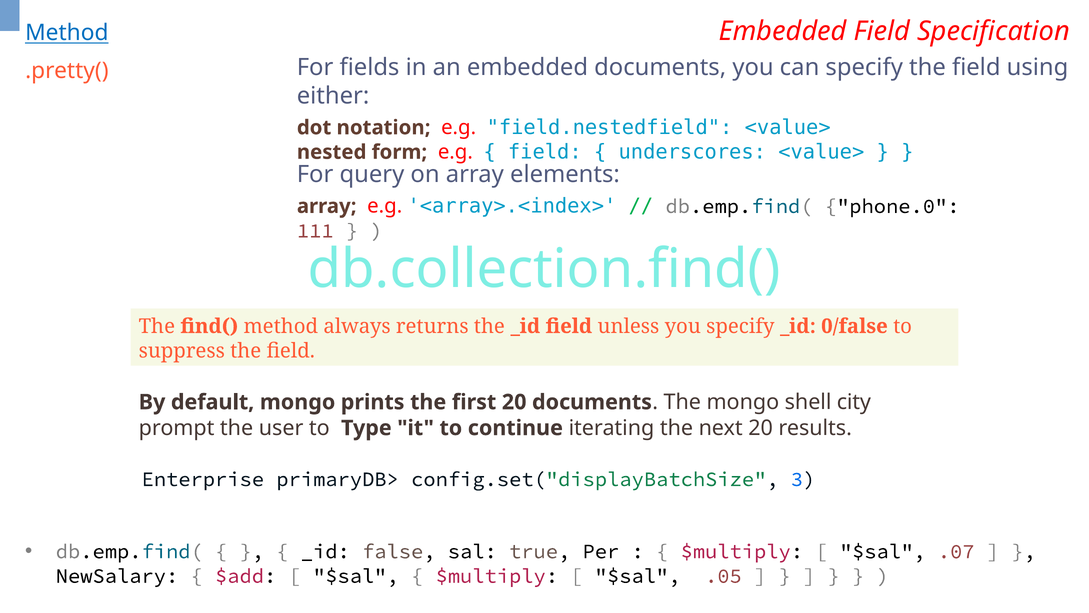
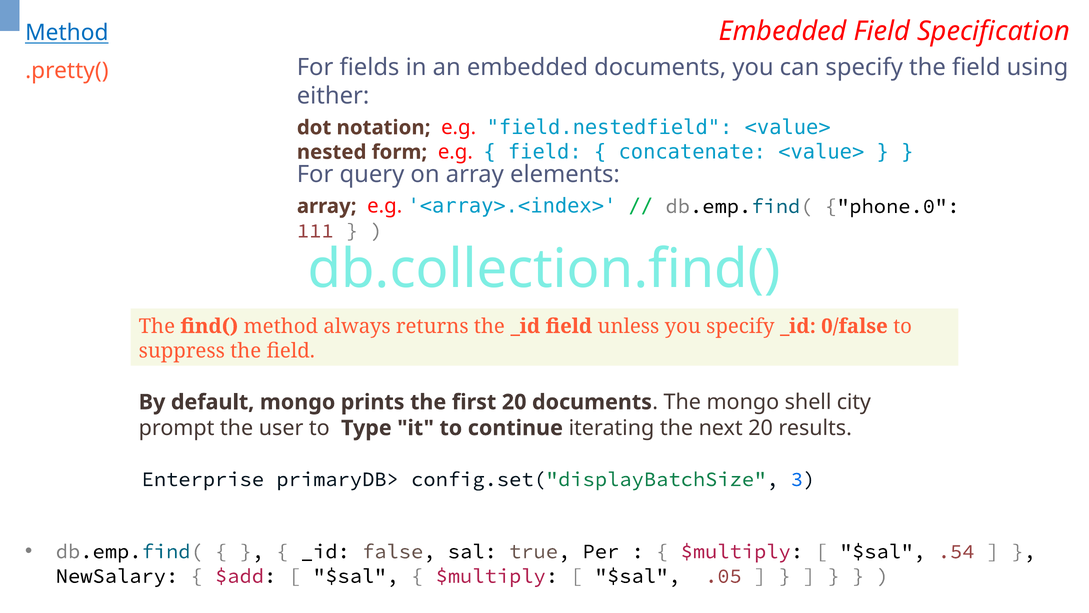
underscores: underscores -> concatenate
.07: .07 -> .54
